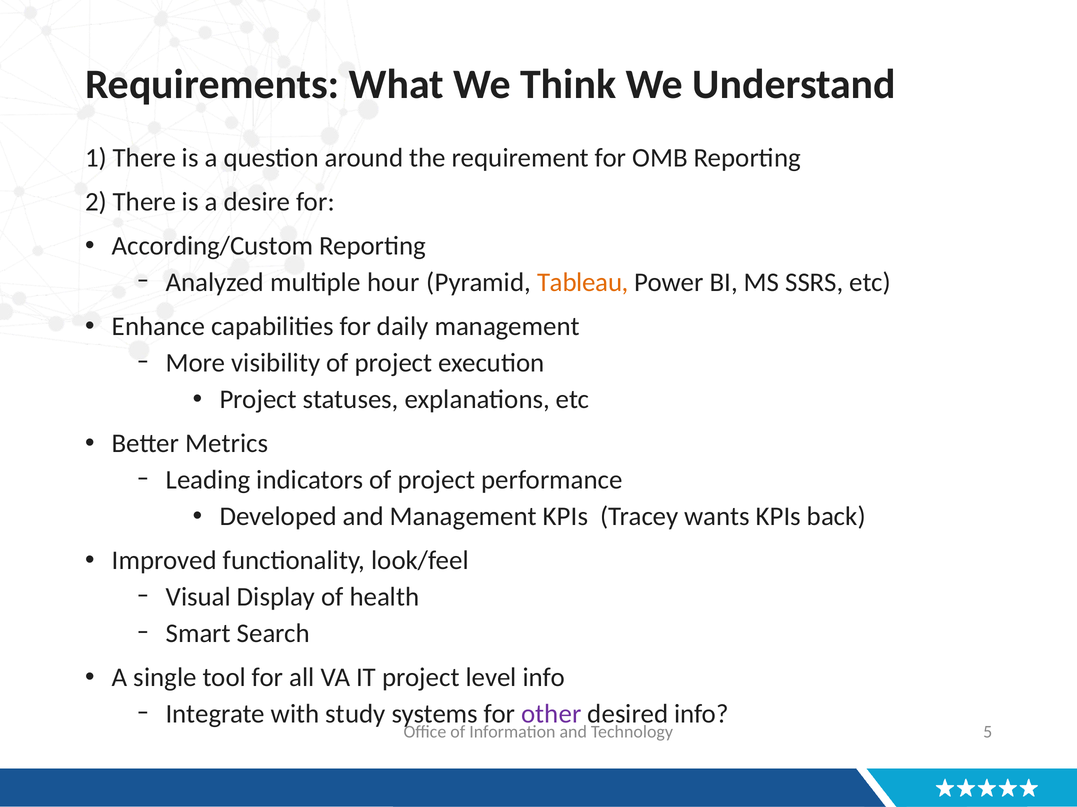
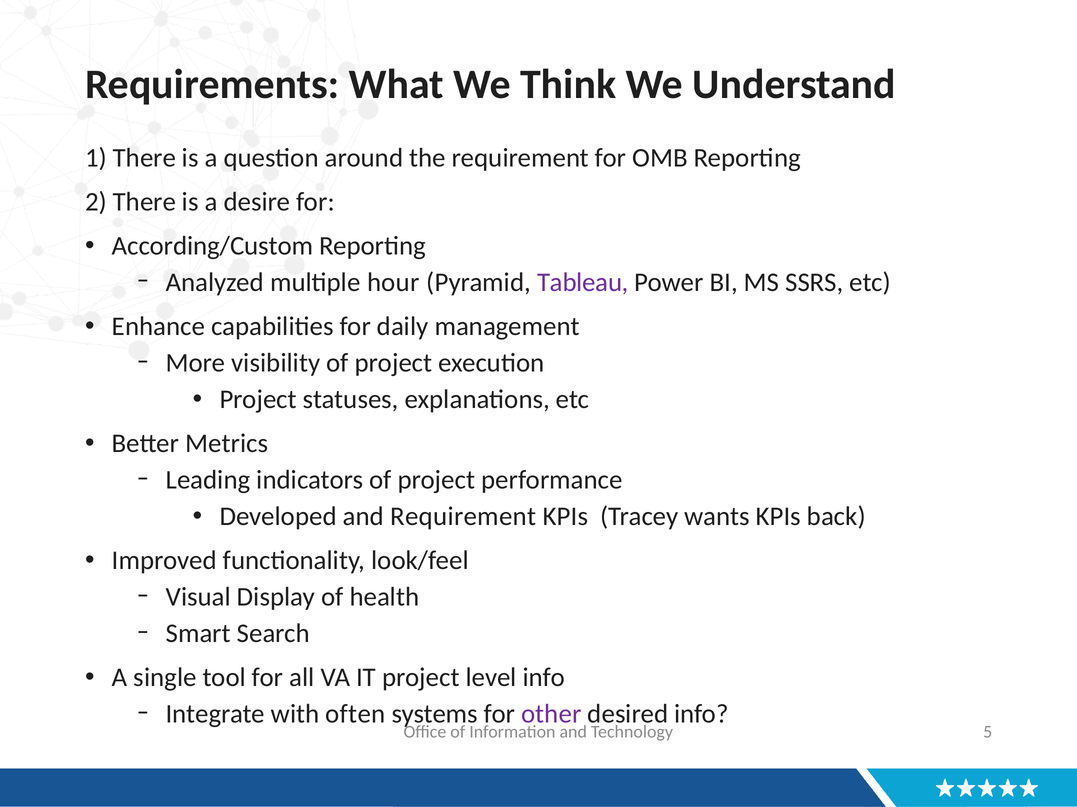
Tableau colour: orange -> purple
and Management: Management -> Requirement
study: study -> often
